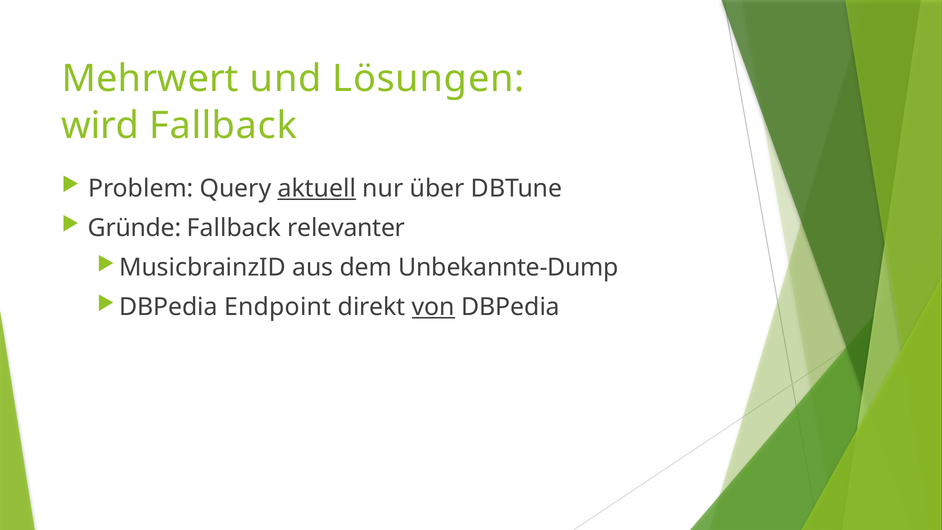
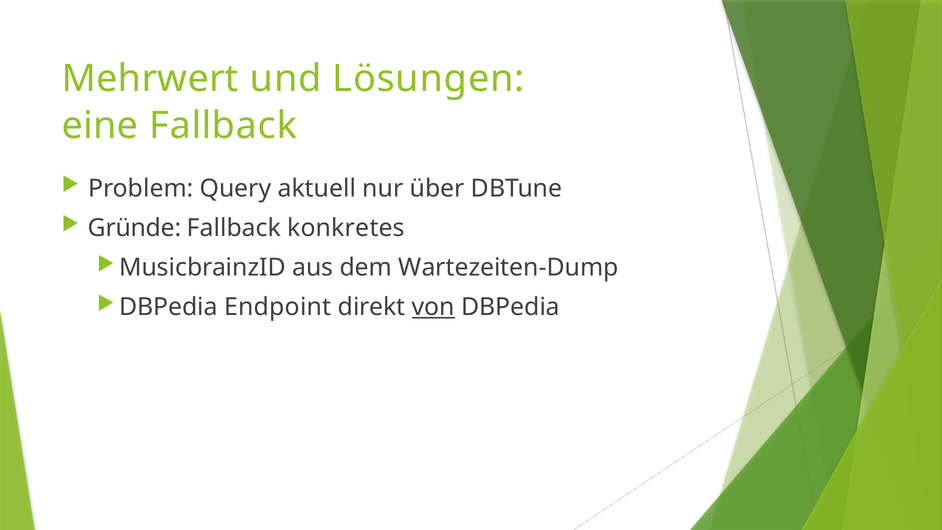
wird: wird -> eine
aktuell underline: present -> none
relevanter: relevanter -> konkretes
Unbekannte-Dump: Unbekannte-Dump -> Wartezeiten-Dump
